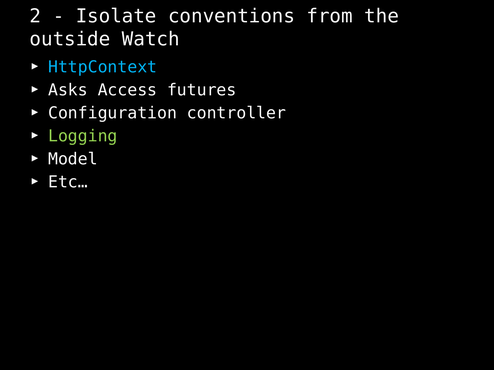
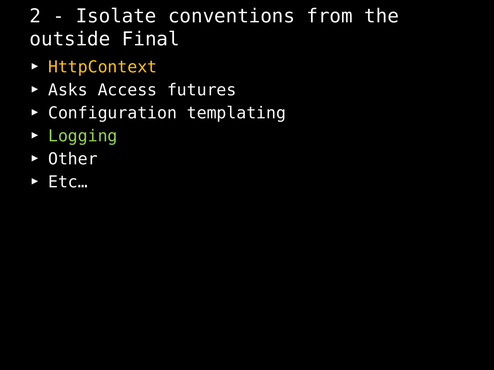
Watch: Watch -> Final
HttpContext colour: light blue -> yellow
controller: controller -> templating
Model: Model -> Other
